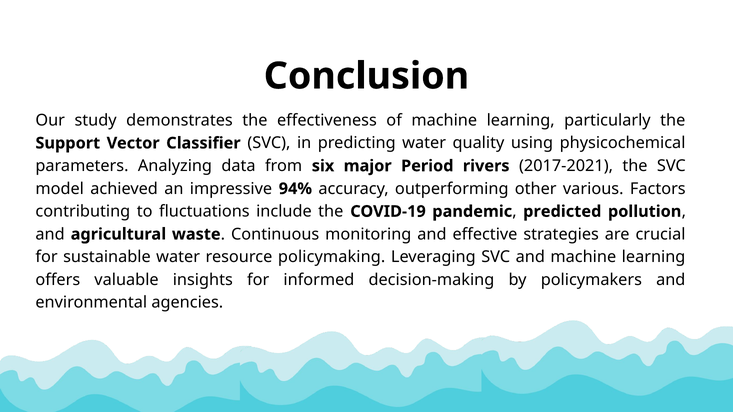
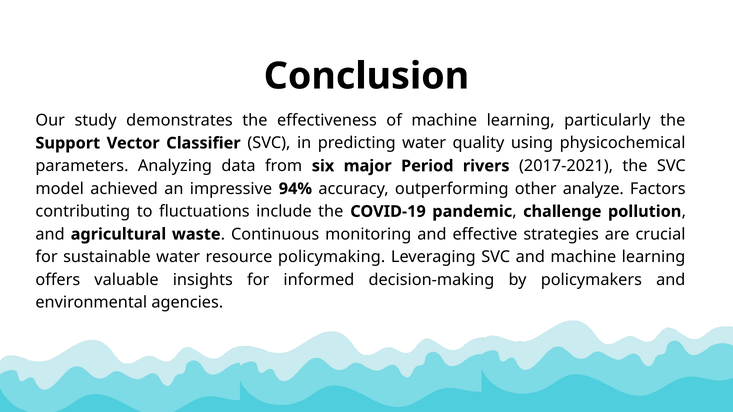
various: various -> analyze
predicted: predicted -> challenge
